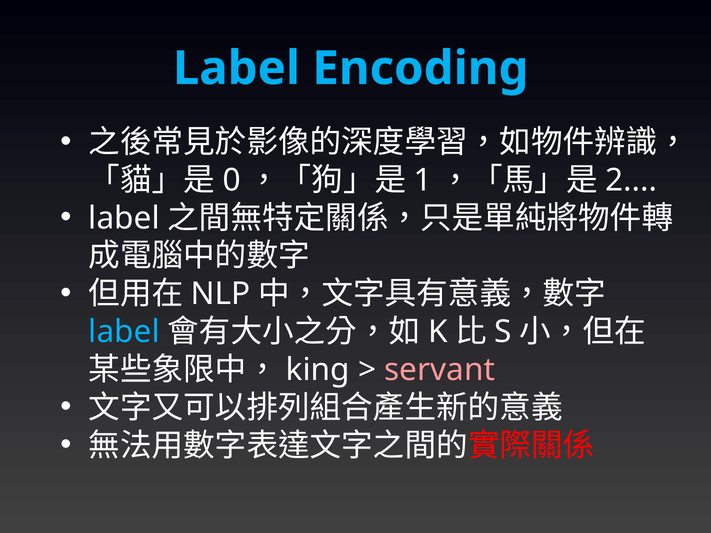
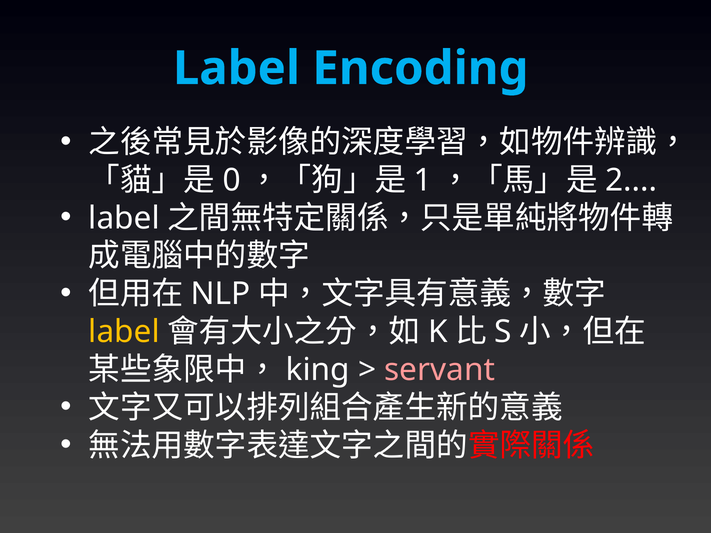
label at (124, 332) colour: light blue -> yellow
